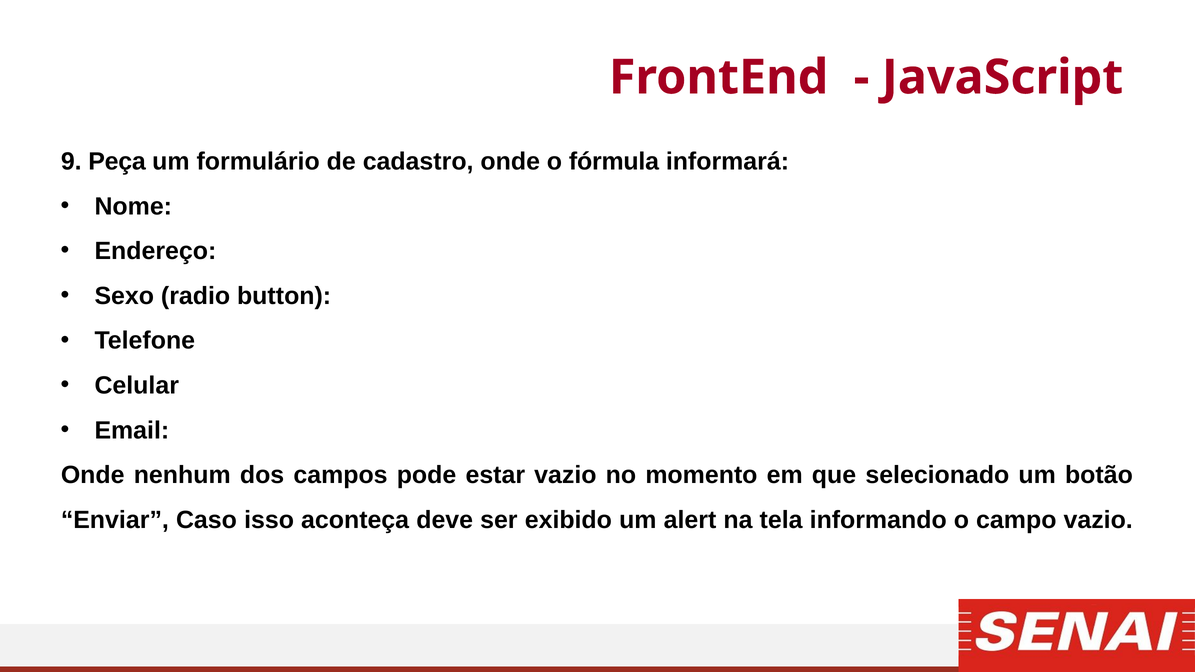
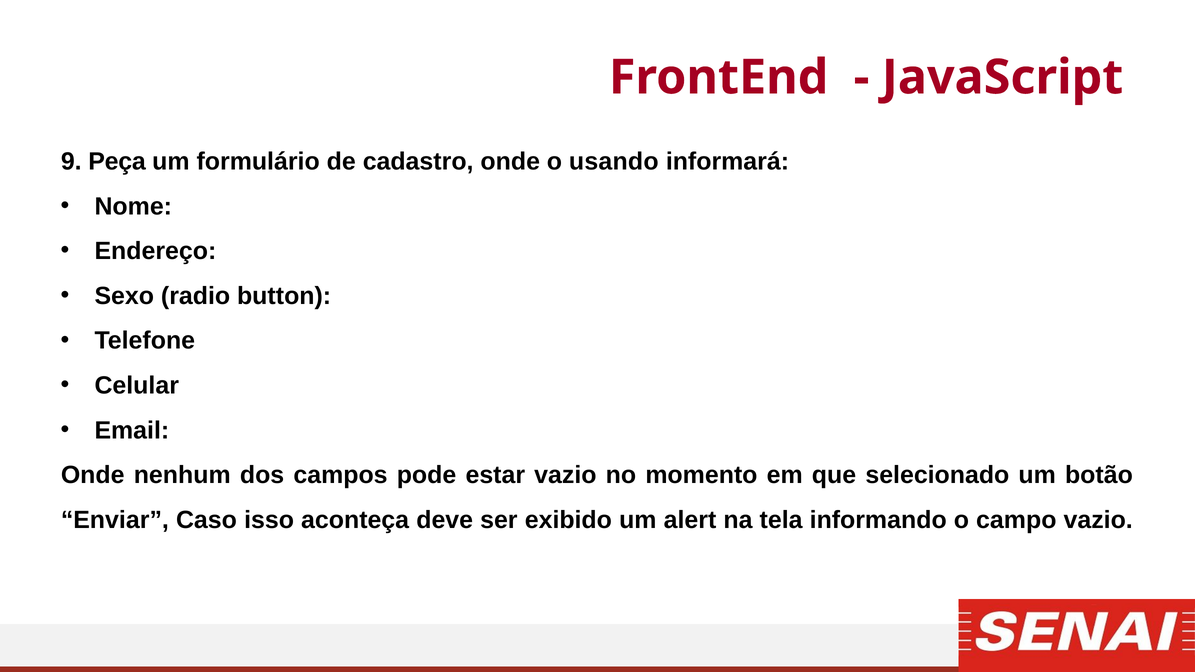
fórmula: fórmula -> usando
